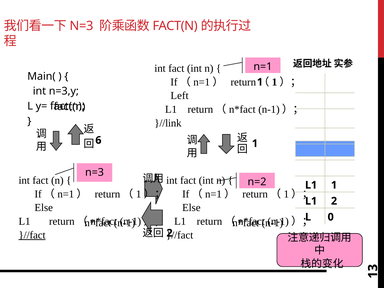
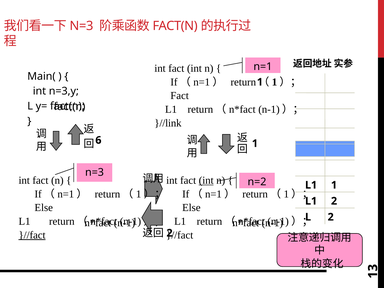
Left at (180, 96): Left -> Fact
int at (206, 180) underline: none -> present
0 at (331, 217): 0 -> 2
